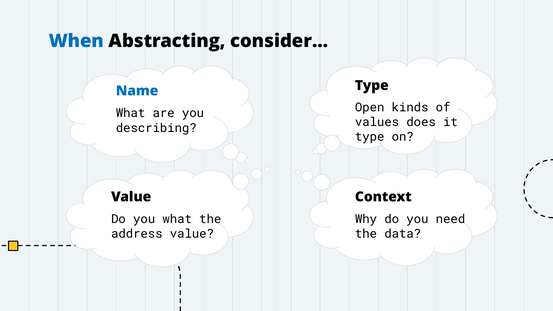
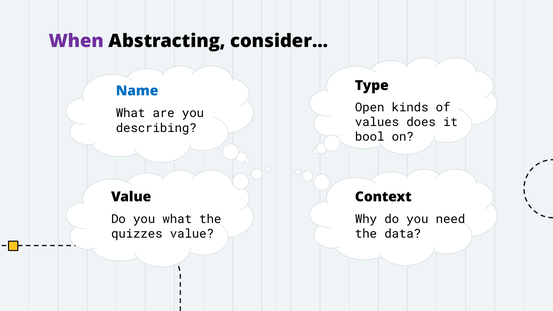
When colour: blue -> purple
type at (370, 137): type -> bool
address: address -> quizzes
